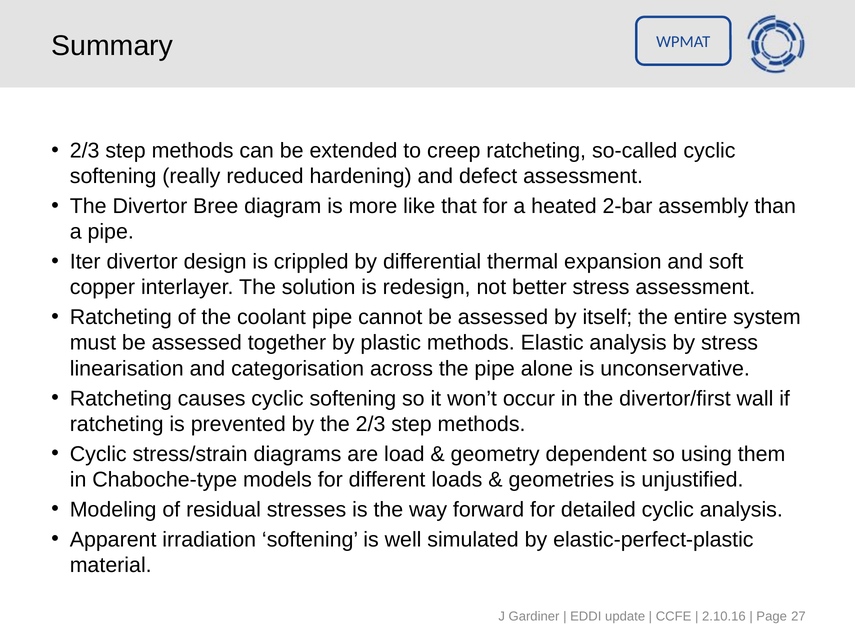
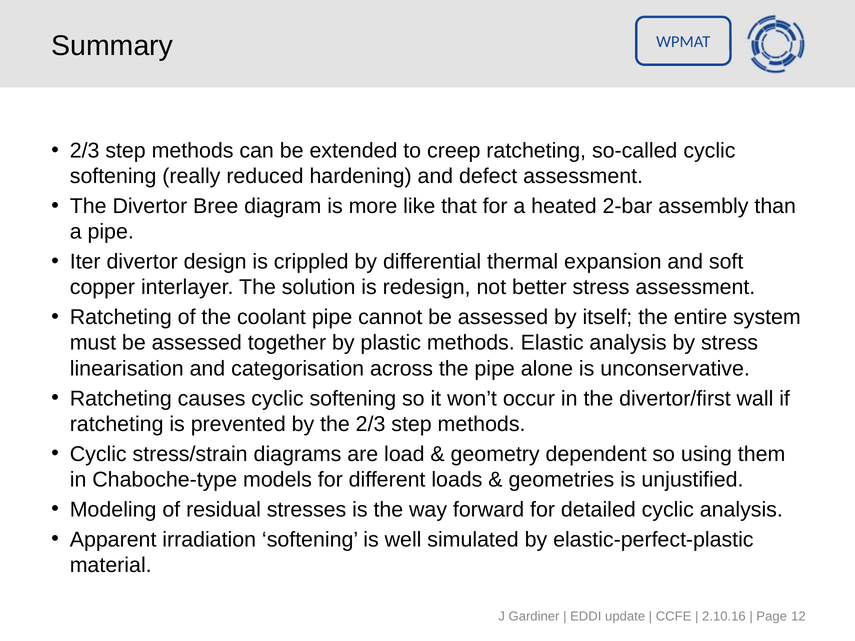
27: 27 -> 12
